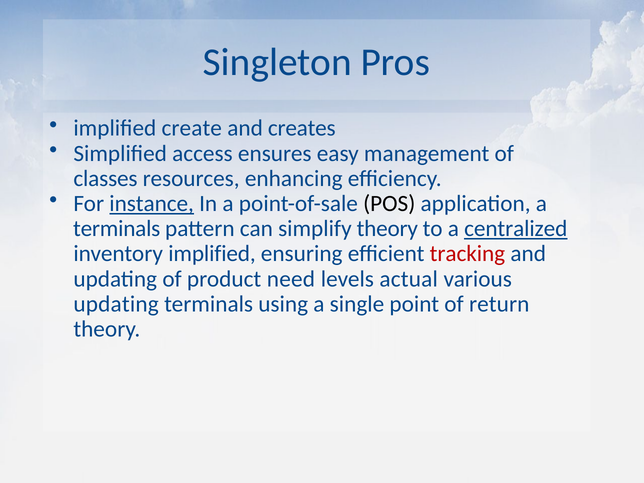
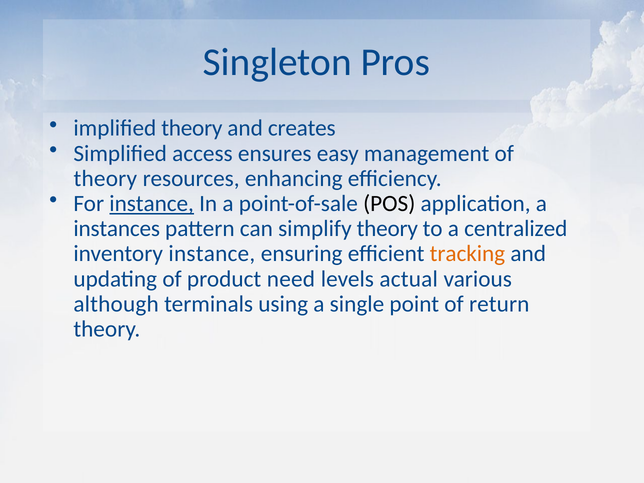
implified create: create -> theory
classes at (105, 178): classes -> theory
terminals at (117, 229): terminals -> instances
centralized underline: present -> none
inventory implified: implified -> instance
tracking colour: red -> orange
updating at (116, 304): updating -> although
